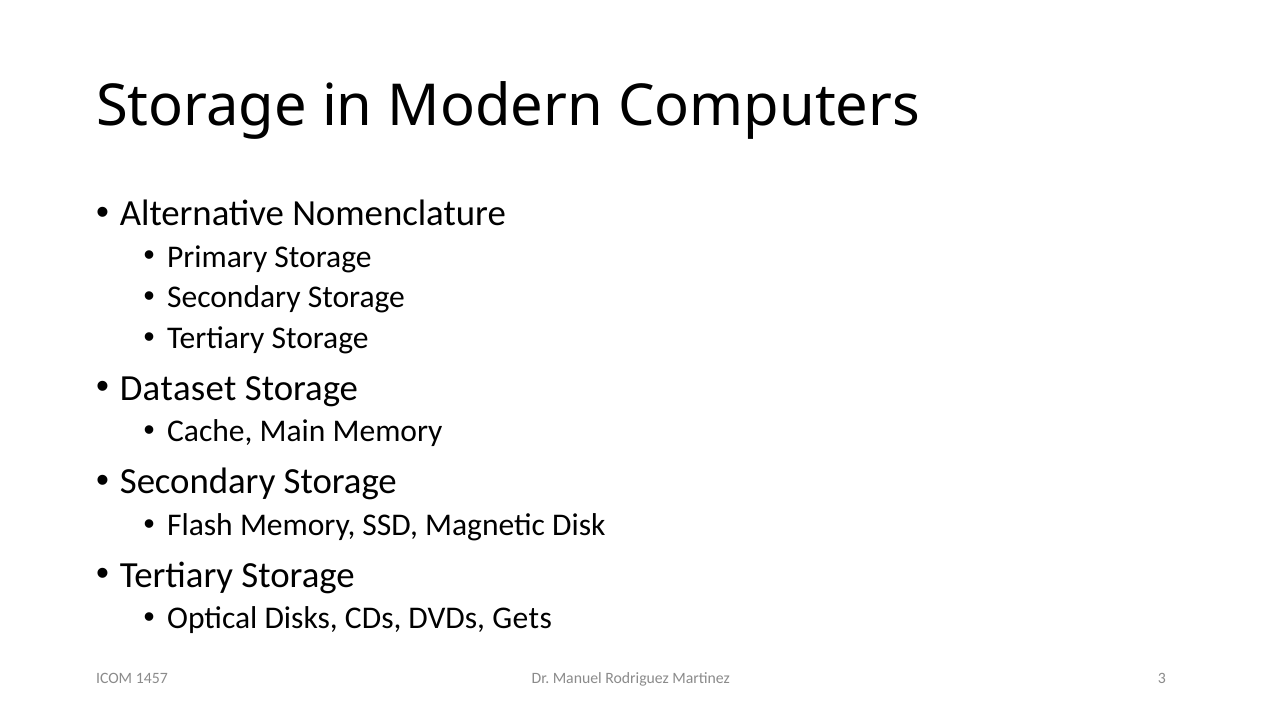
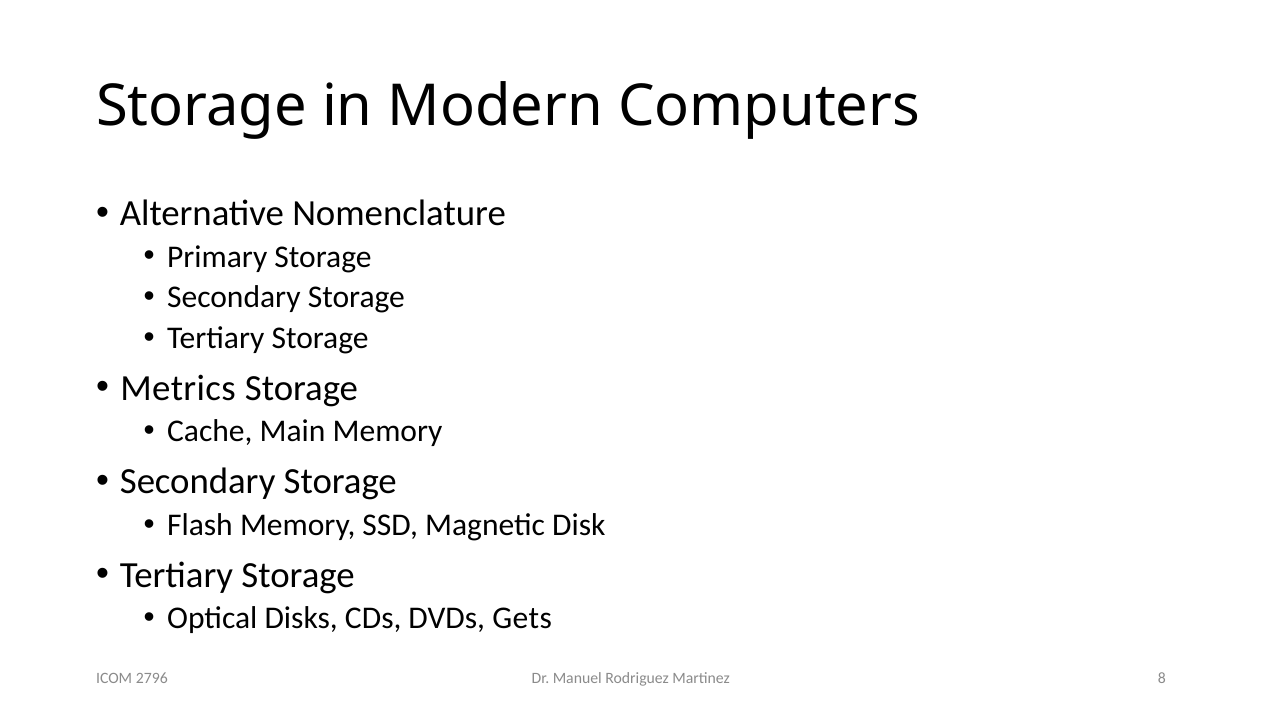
Dataset: Dataset -> Metrics
1457: 1457 -> 2796
3: 3 -> 8
